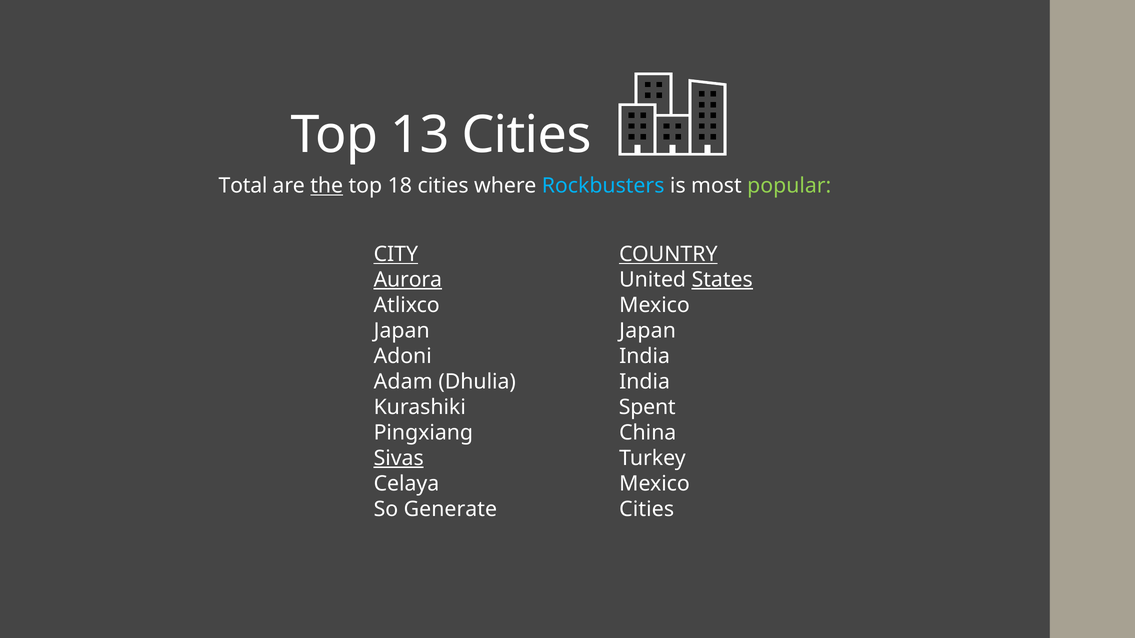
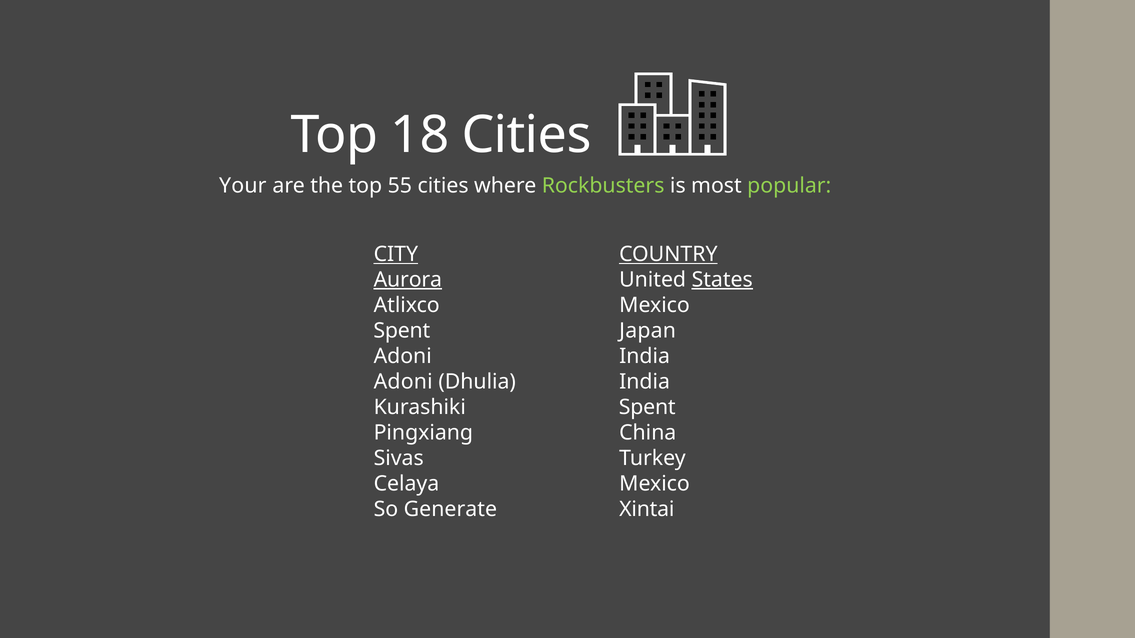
13: 13 -> 18
Total: Total -> Your
the underline: present -> none
18: 18 -> 55
Rockbusters colour: light blue -> light green
Japan at (402, 331): Japan -> Spent
Adam at (403, 382): Adam -> Adoni
Sivas underline: present -> none
Cities at (647, 510): Cities -> Xintai
